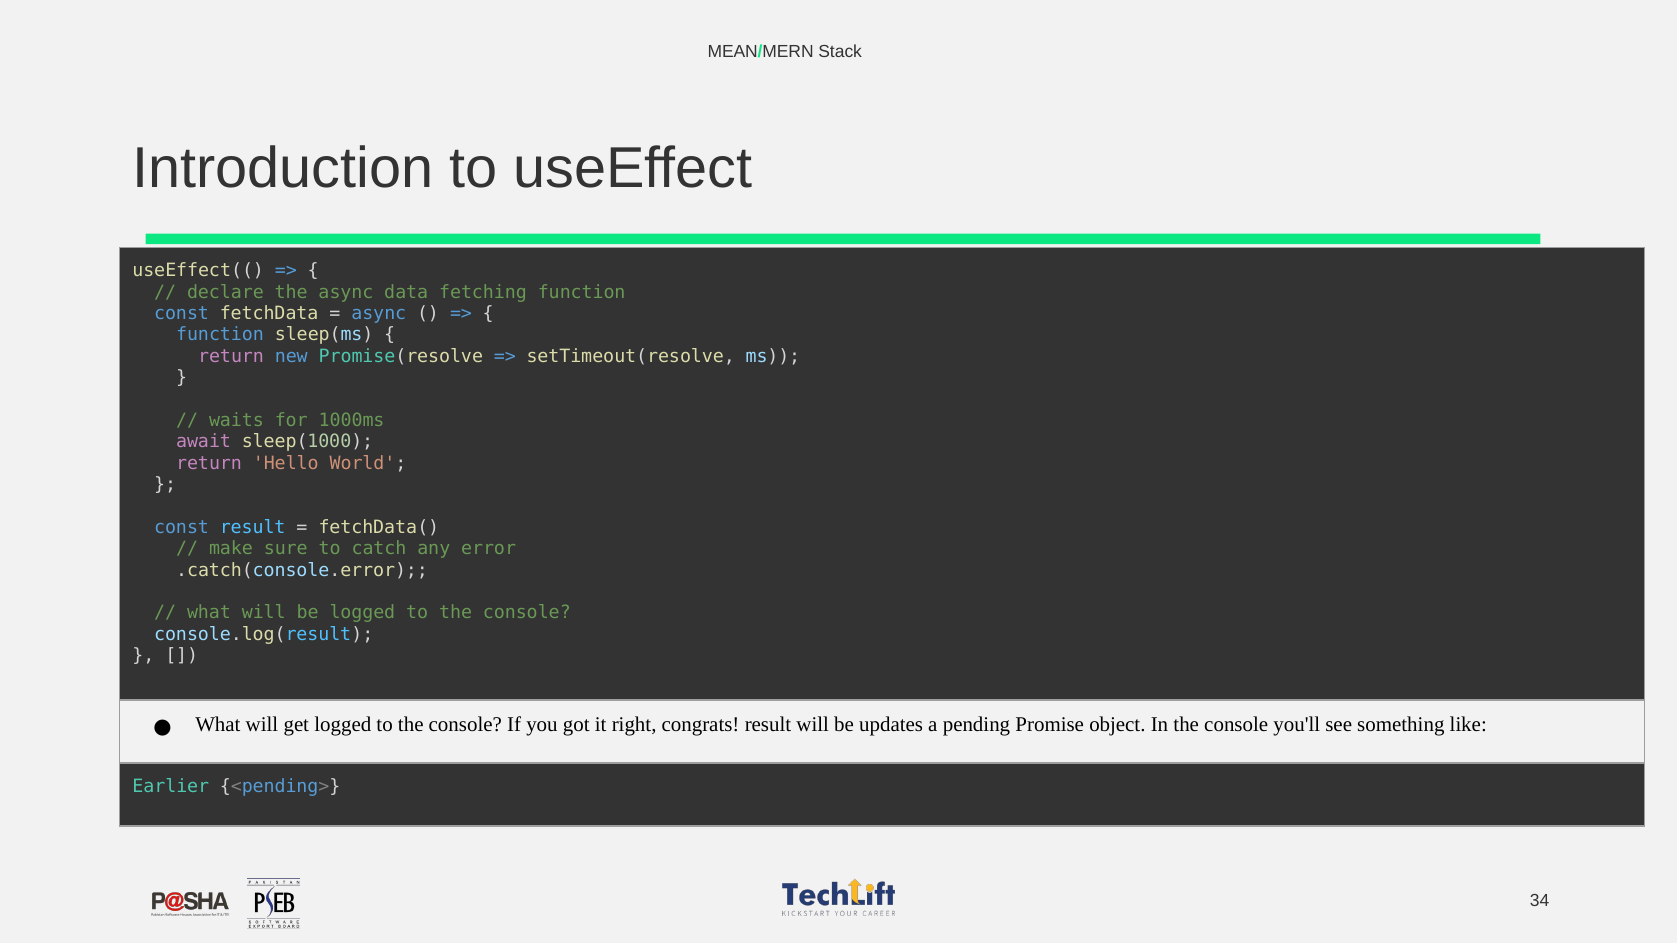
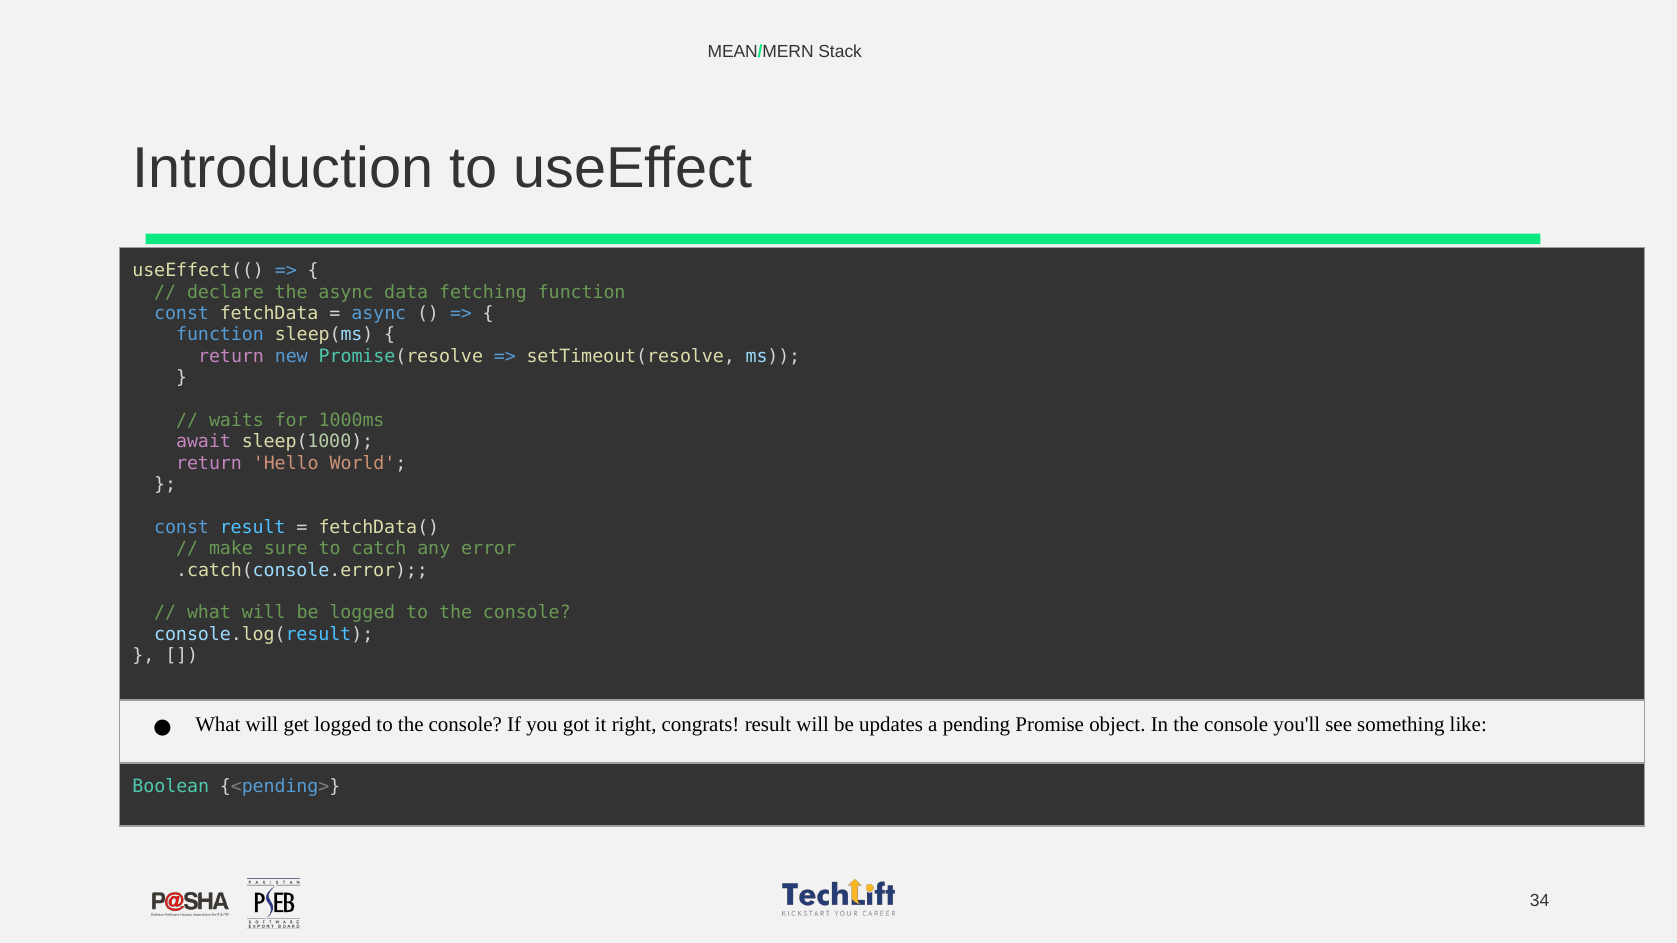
Earlier: Earlier -> Boolean
